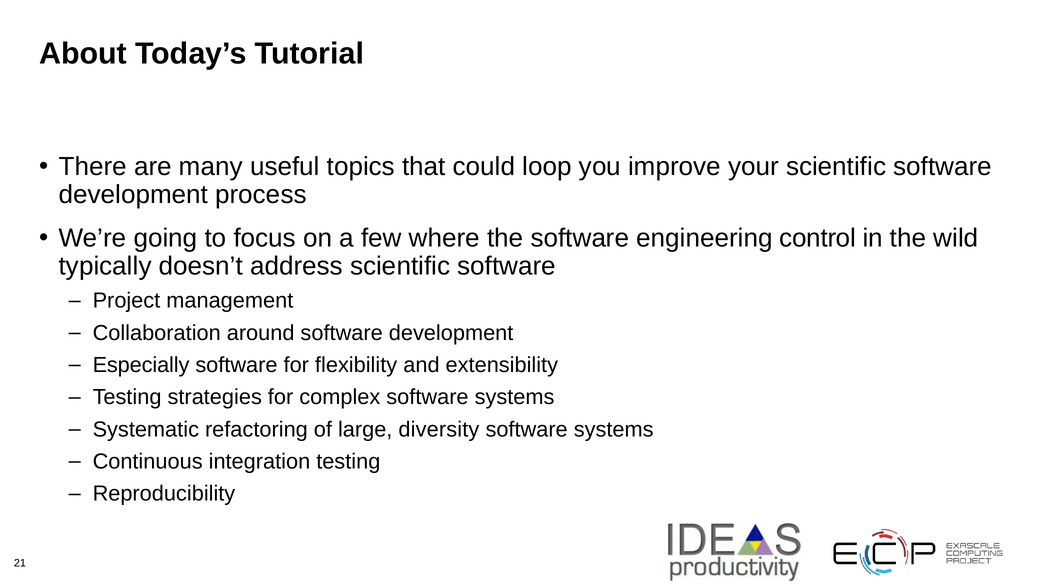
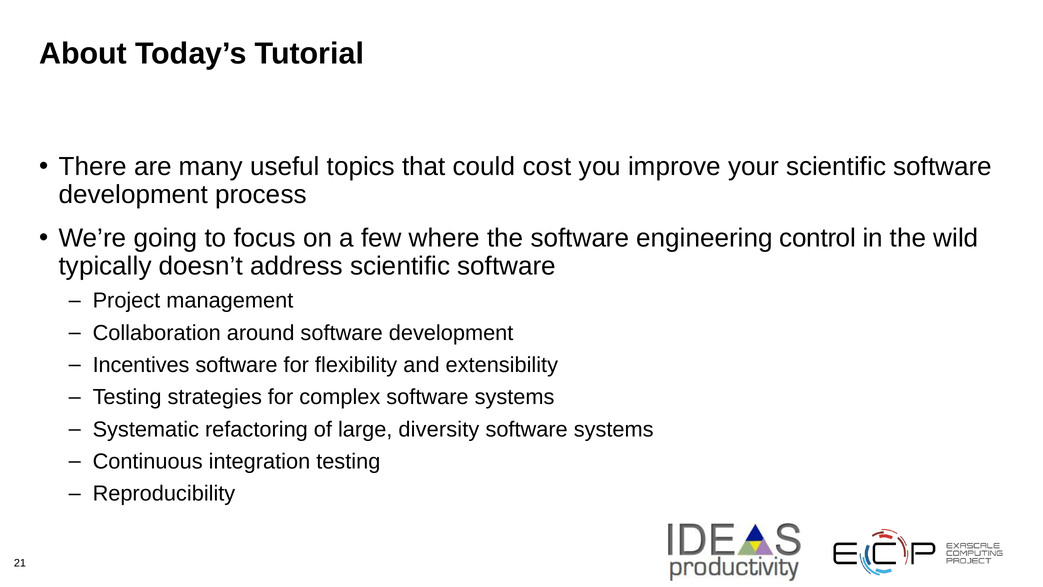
loop: loop -> cost
Especially: Especially -> Incentives
